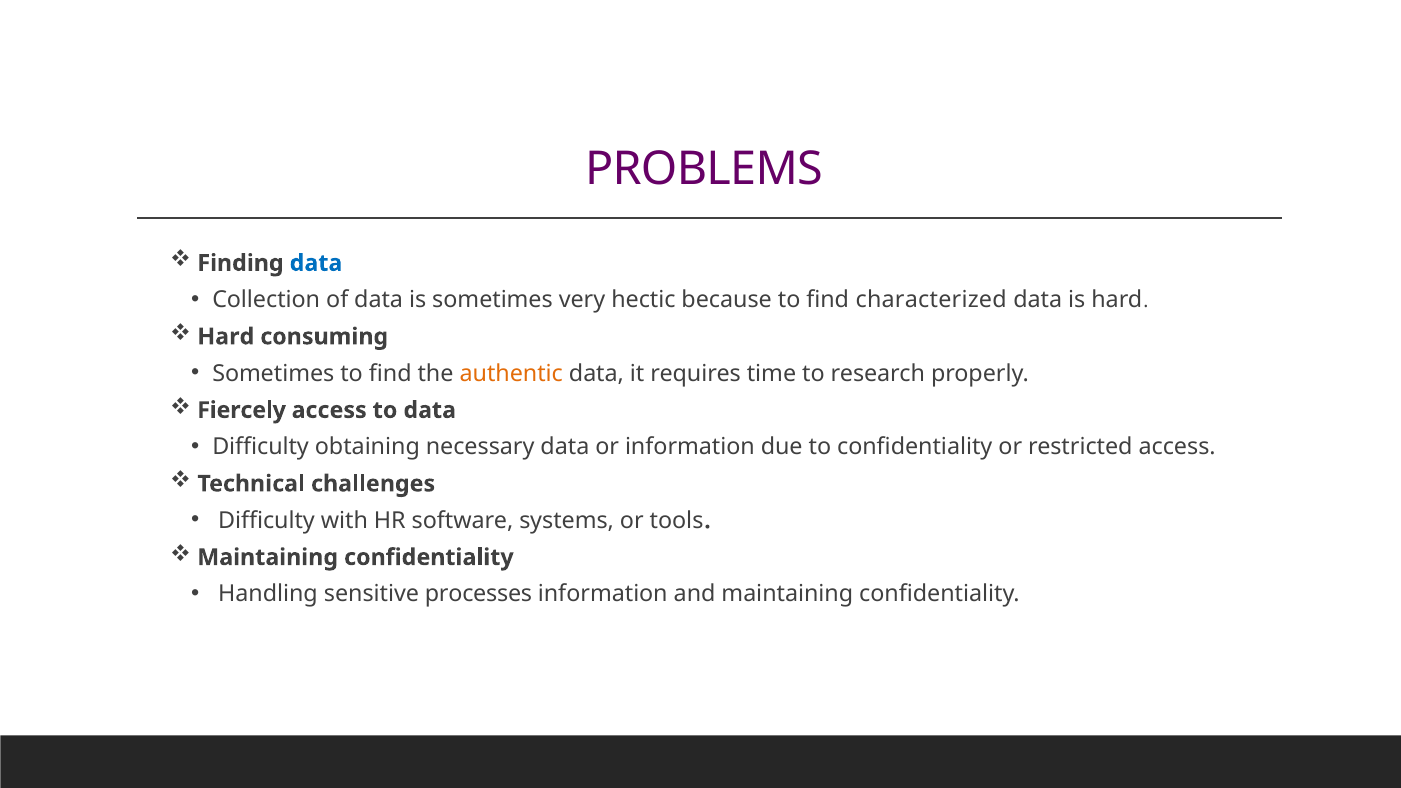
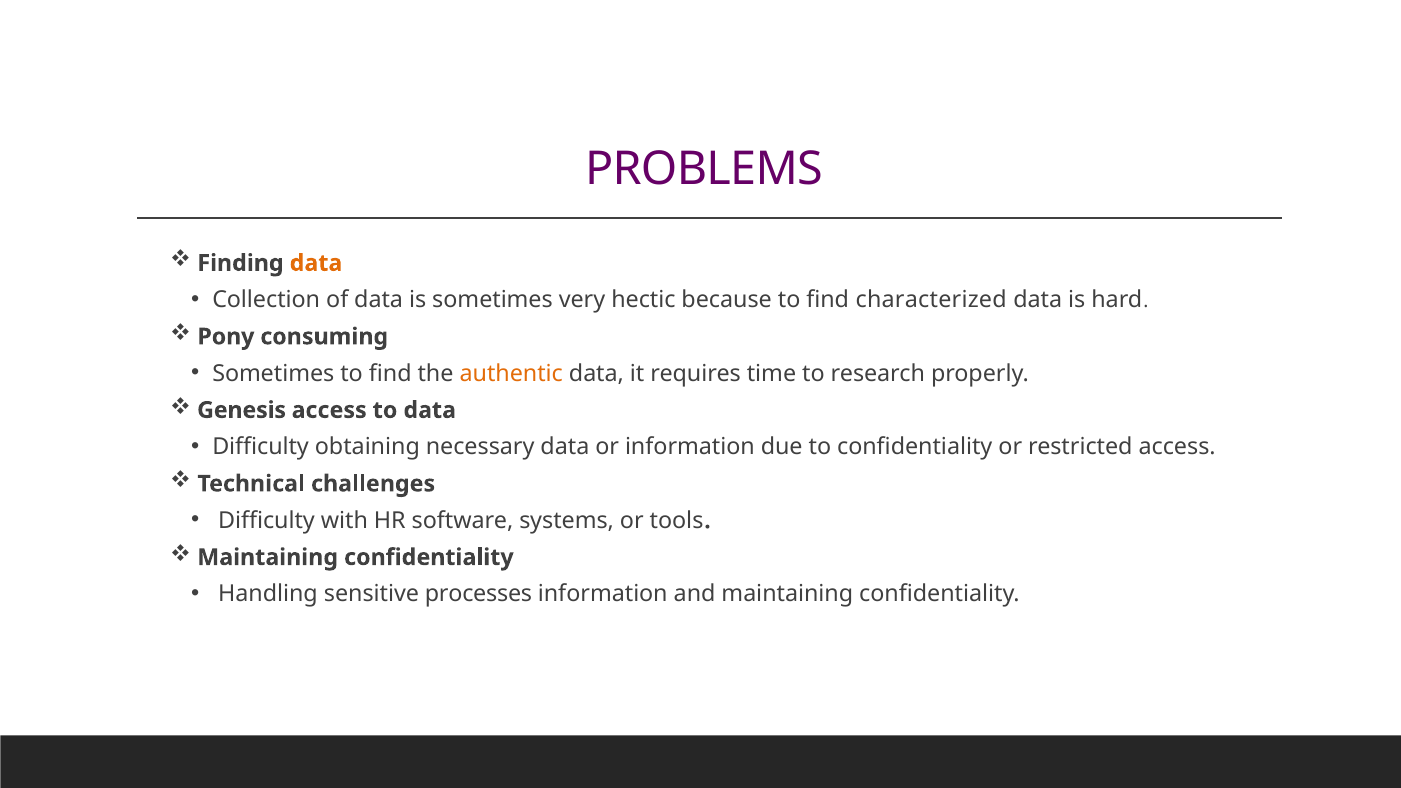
data at (316, 263) colour: blue -> orange
Hard at (226, 337): Hard -> Pony
Fiercely: Fiercely -> Genesis
